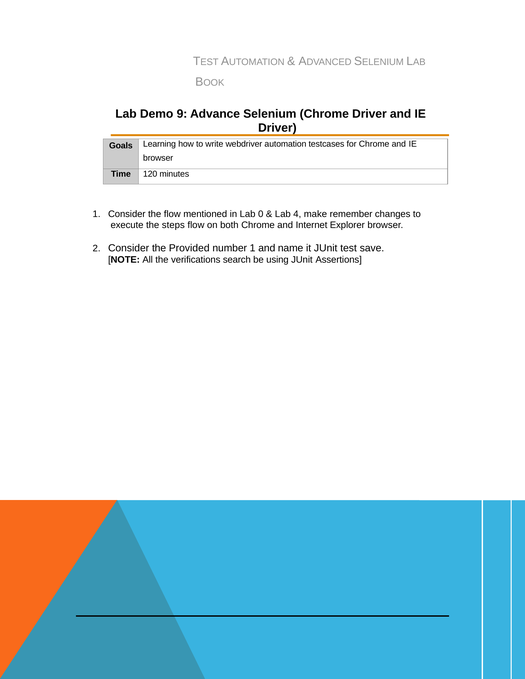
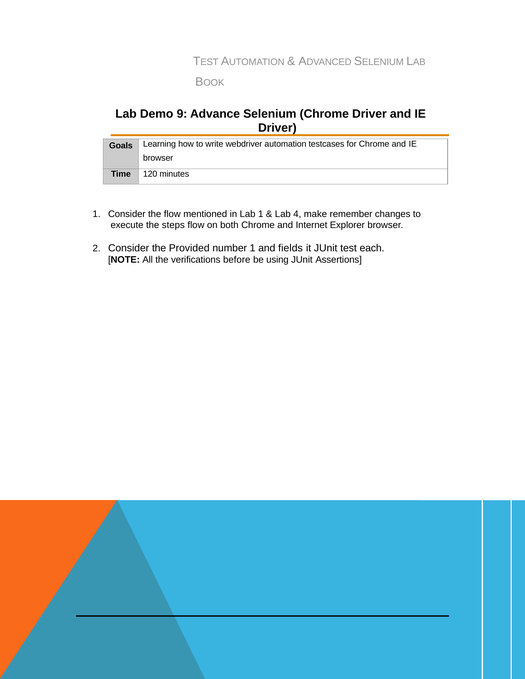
Lab 0: 0 -> 1
name: name -> fields
save: save -> each
search: search -> before
